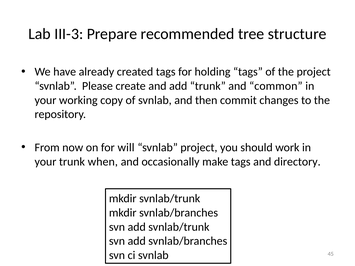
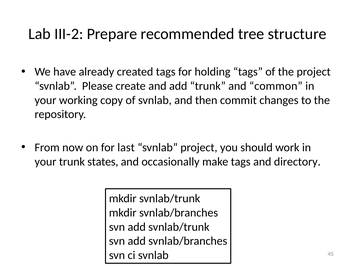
III-3: III-3 -> III-2
will: will -> last
when: when -> states
